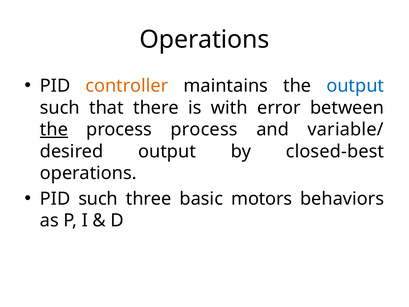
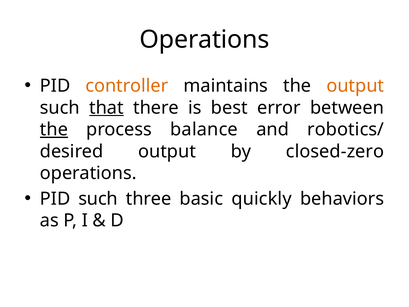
output at (355, 86) colour: blue -> orange
that underline: none -> present
with: with -> best
process process: process -> balance
variable/: variable/ -> robotics/
closed-best: closed-best -> closed-zero
motors: motors -> quickly
